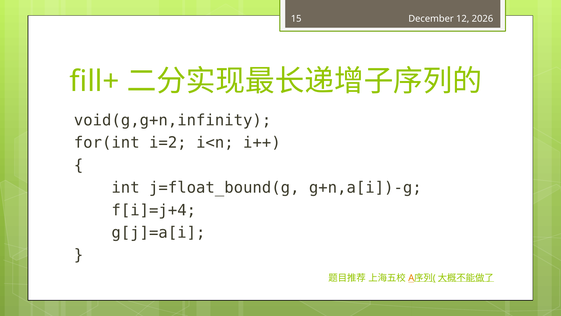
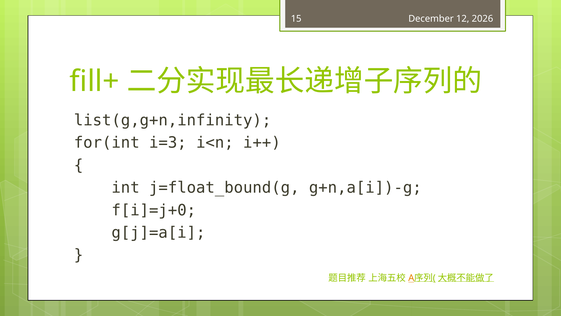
void(g,g+n,infinity: void(g,g+n,infinity -> list(g,g+n,infinity
i=2: i=2 -> i=3
f[i]=j+4: f[i]=j+4 -> f[i]=j+0
